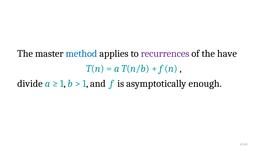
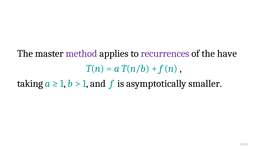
method colour: blue -> purple
divide: divide -> taking
enough: enough -> smaller
